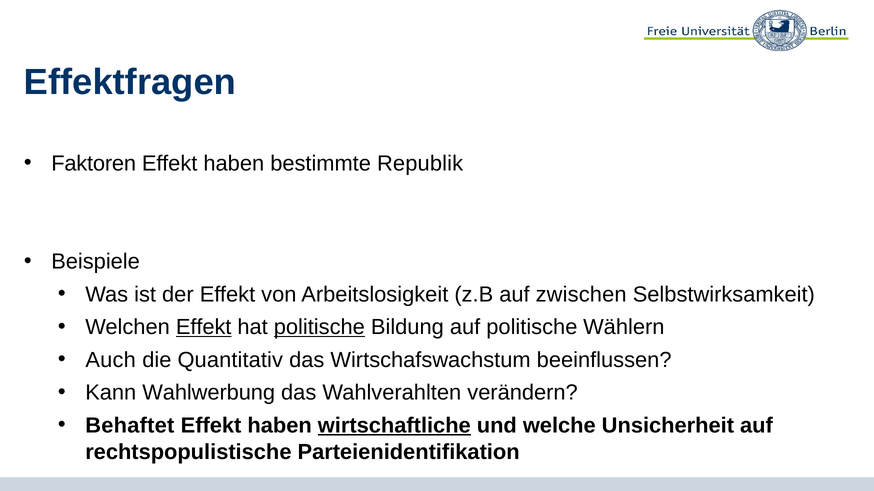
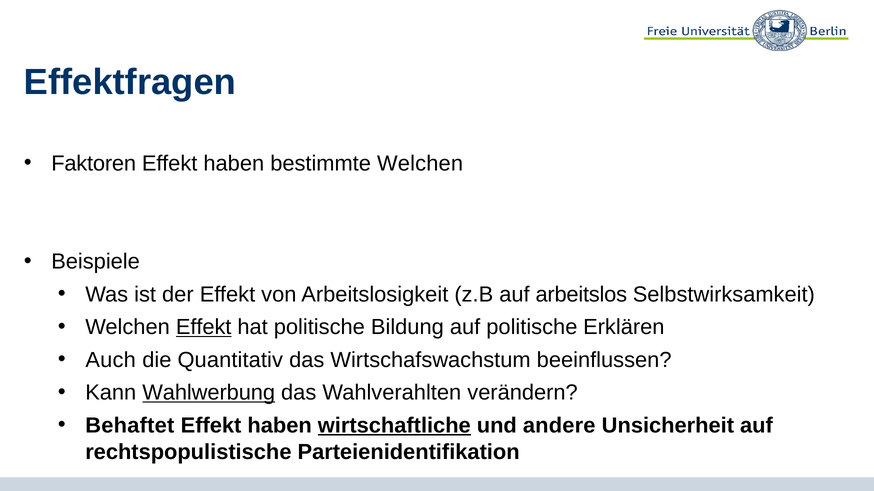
bestimmte Republik: Republik -> Welchen
zwischen: zwischen -> arbeitslos
politische at (319, 328) underline: present -> none
Wählern: Wählern -> Erklären
Wahlwerbung underline: none -> present
welche: welche -> andere
